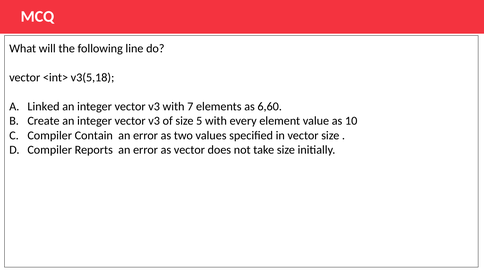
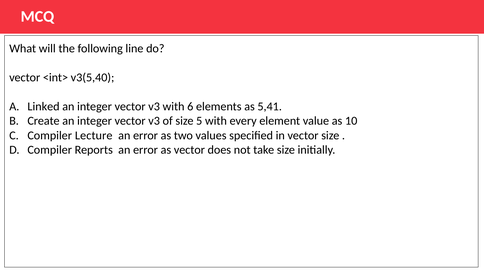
v3(5,18: v3(5,18 -> v3(5,40
7: 7 -> 6
6,60: 6,60 -> 5,41
Contain: Contain -> Lecture
